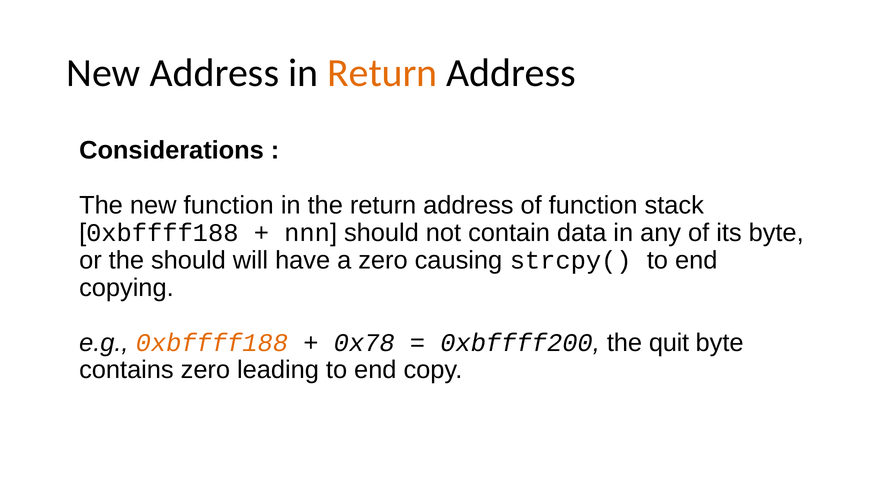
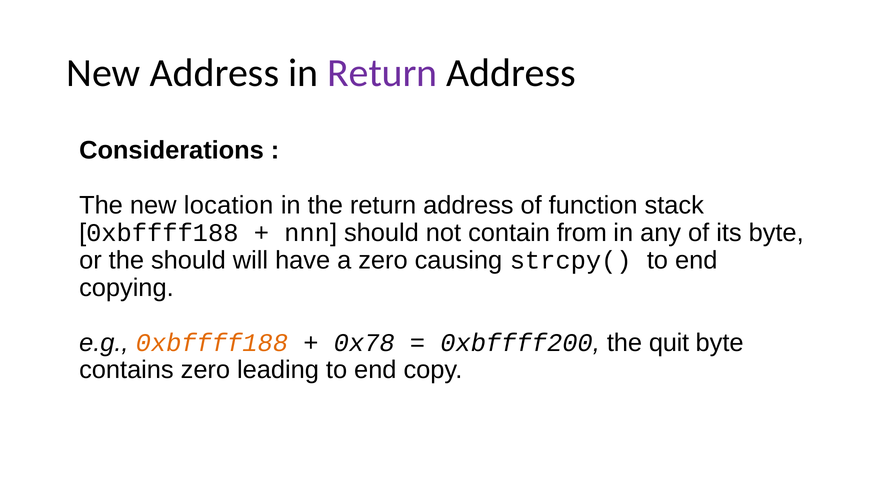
Return at (382, 73) colour: orange -> purple
new function: function -> location
data: data -> from
